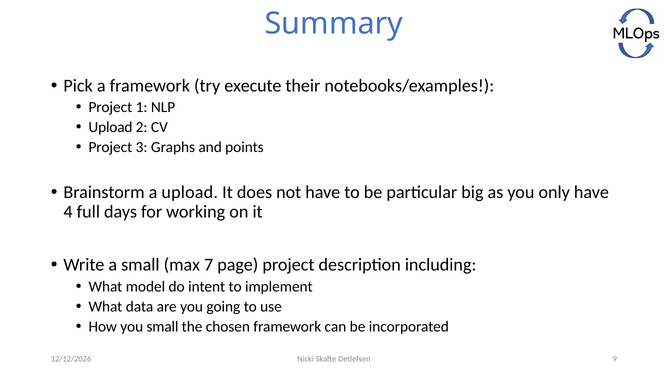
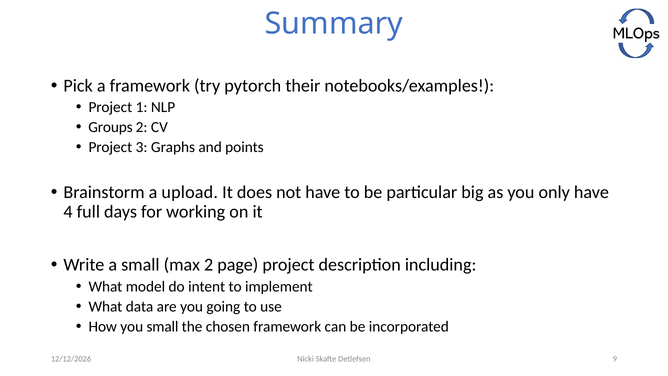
execute: execute -> pytorch
Upload at (110, 127): Upload -> Groups
max 7: 7 -> 2
